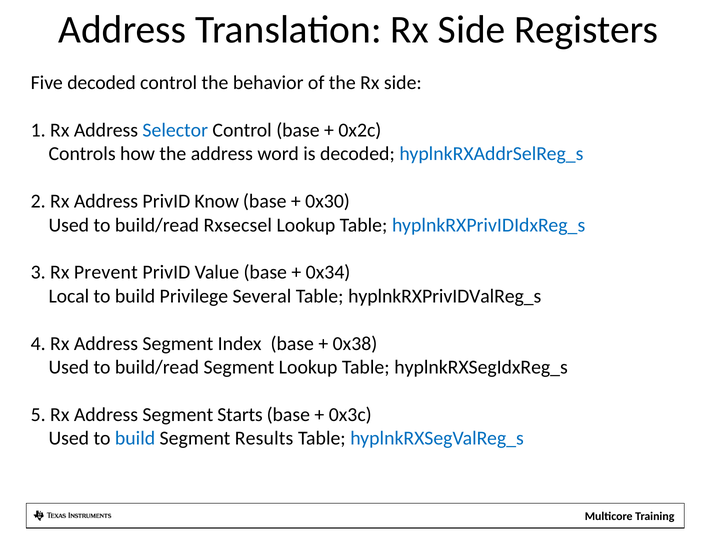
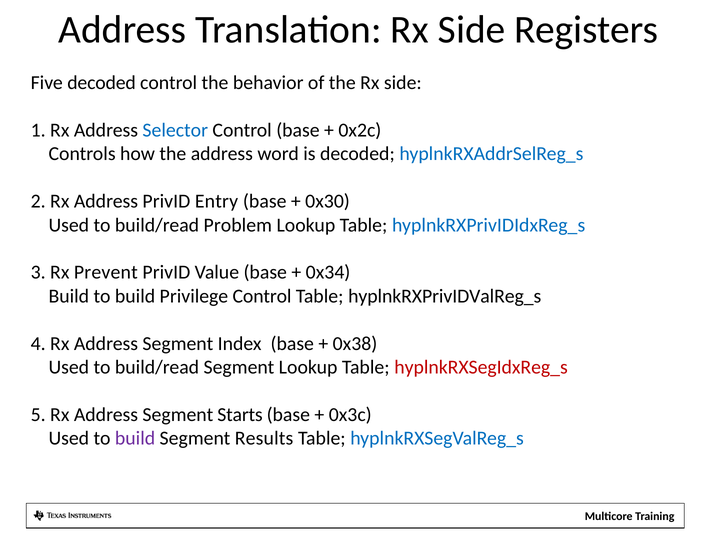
Know: Know -> Entry
Rxsecsel: Rxsecsel -> Problem
Local at (69, 296): Local -> Build
Privilege Several: Several -> Control
hyplnkRXSegIdxReg_s colour: black -> red
build at (135, 438) colour: blue -> purple
